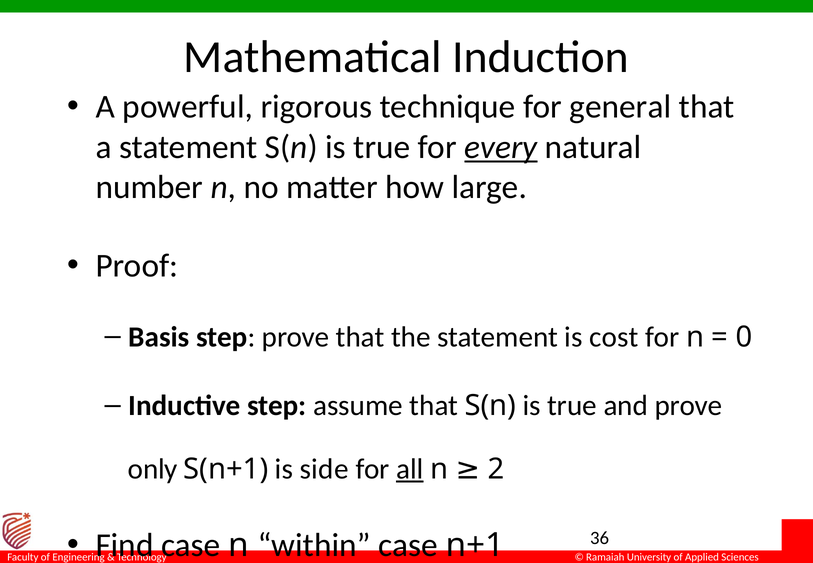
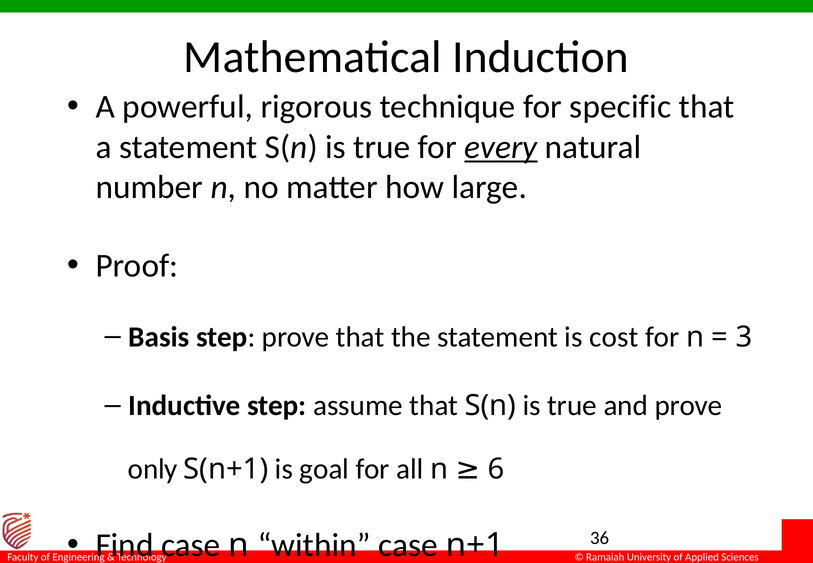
general: general -> specific
0: 0 -> 3
side: side -> goal
all underline: present -> none
2: 2 -> 6
